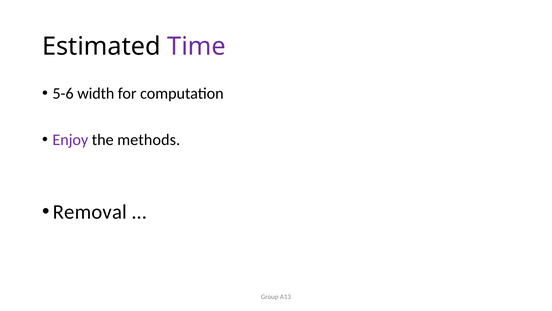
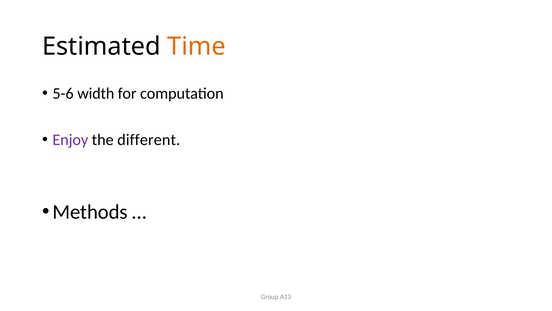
Time colour: purple -> orange
methods: methods -> different
Removal: Removal -> Methods
